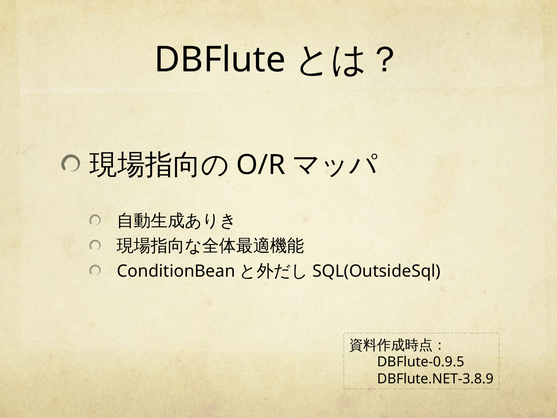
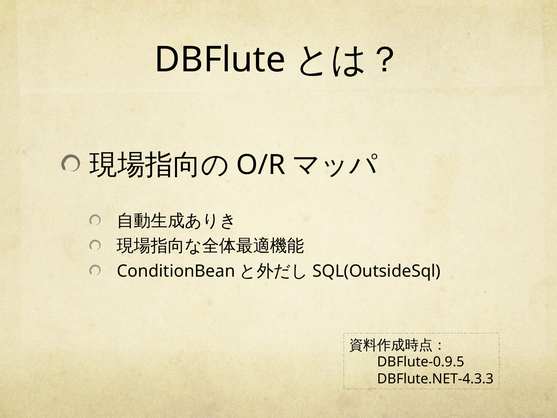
DBFlute.NET-3.8.9: DBFlute.NET-3.8.9 -> DBFlute.NET-4.3.3
